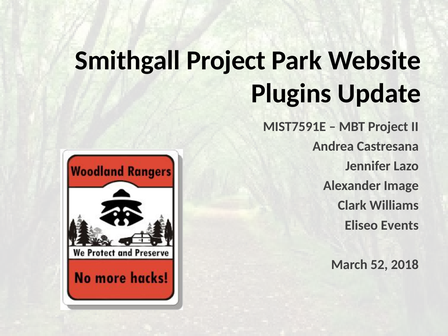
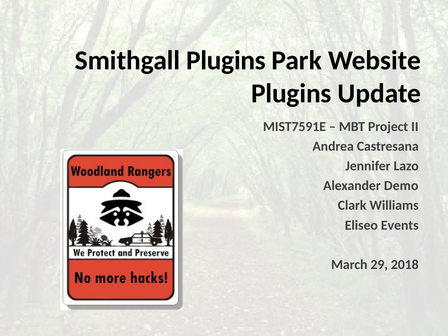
Smithgall Project: Project -> Plugins
Image: Image -> Demo
52: 52 -> 29
